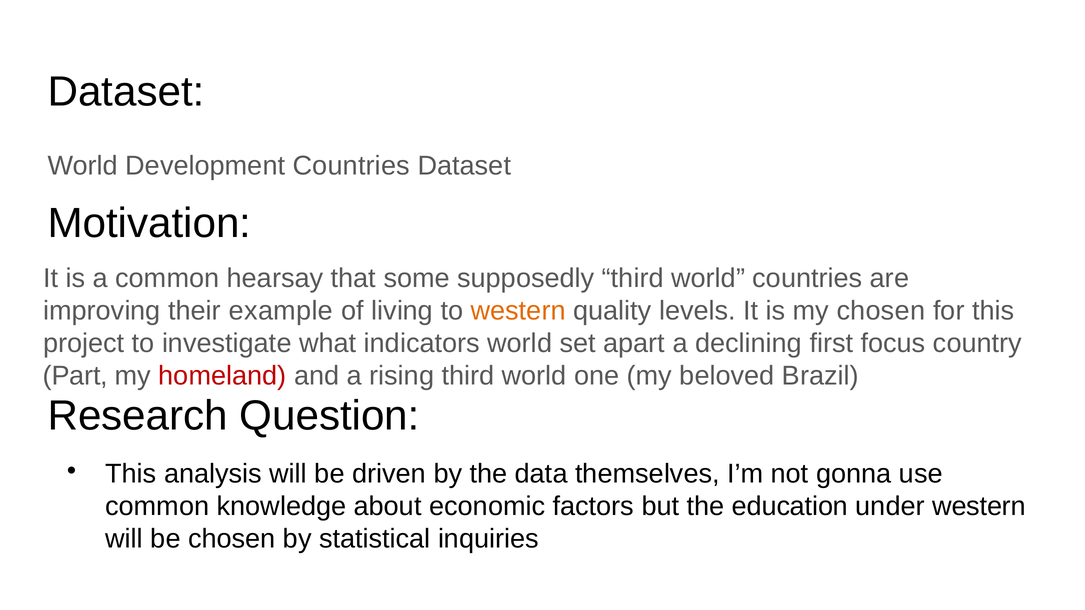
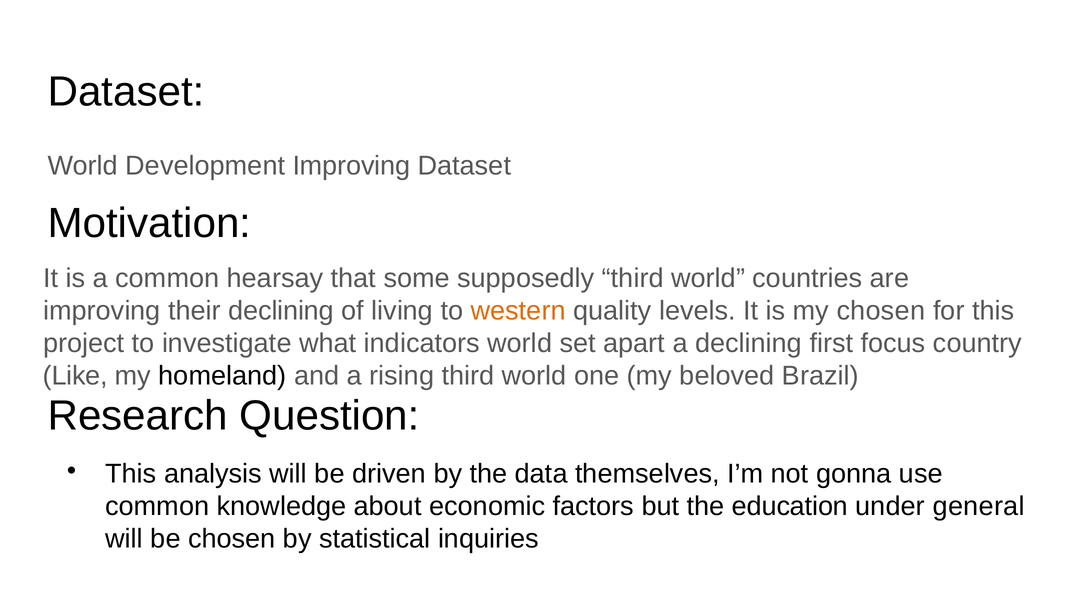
Development Countries: Countries -> Improving
their example: example -> declining
Part: Part -> Like
homeland colour: red -> black
under western: western -> general
